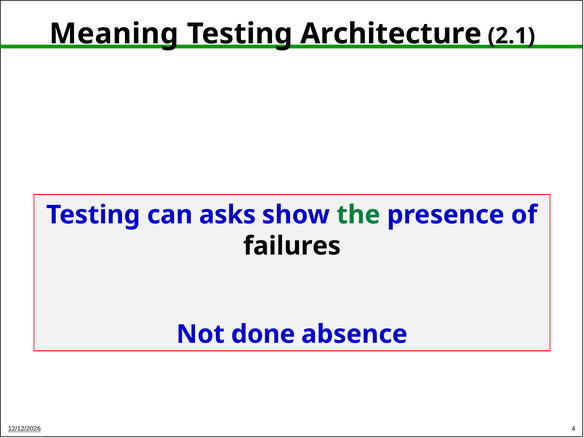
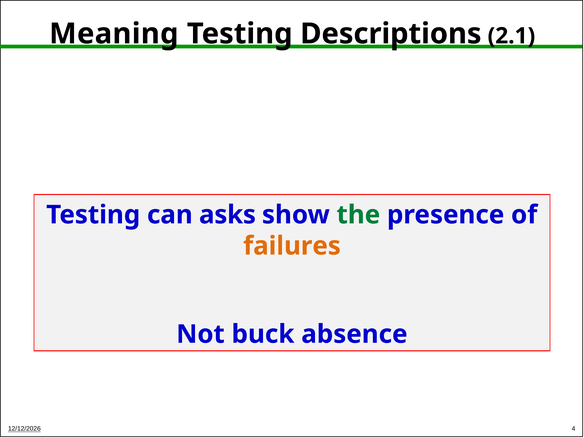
Architecture: Architecture -> Descriptions
failures colour: black -> orange
done: done -> buck
